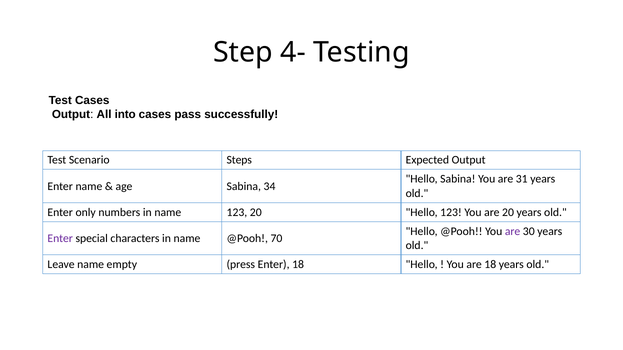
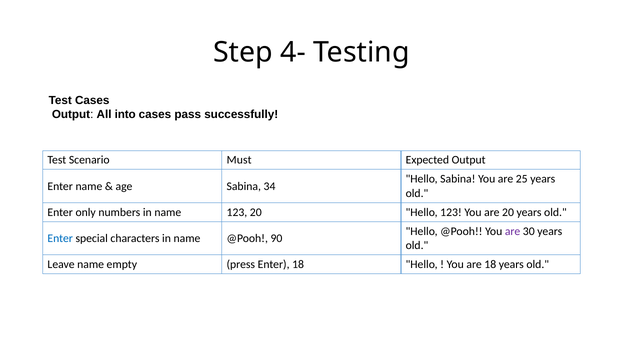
Steps: Steps -> Must
31: 31 -> 25
Enter at (60, 239) colour: purple -> blue
70: 70 -> 90
